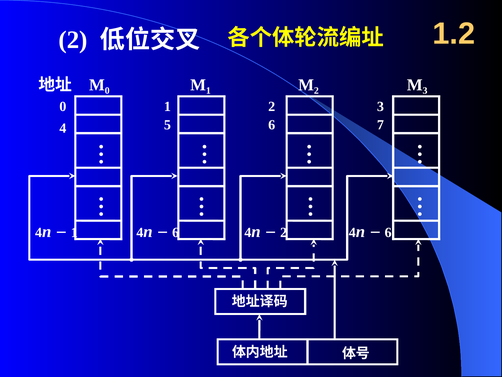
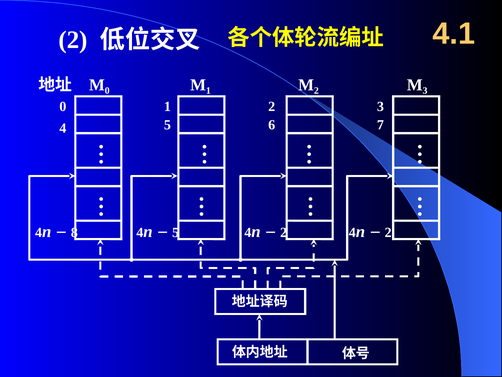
1.2: 1.2 -> 4.1
1 at (74, 232): 1 -> 8
6 at (176, 232): 6 -> 5
6 at (388, 232): 6 -> 2
